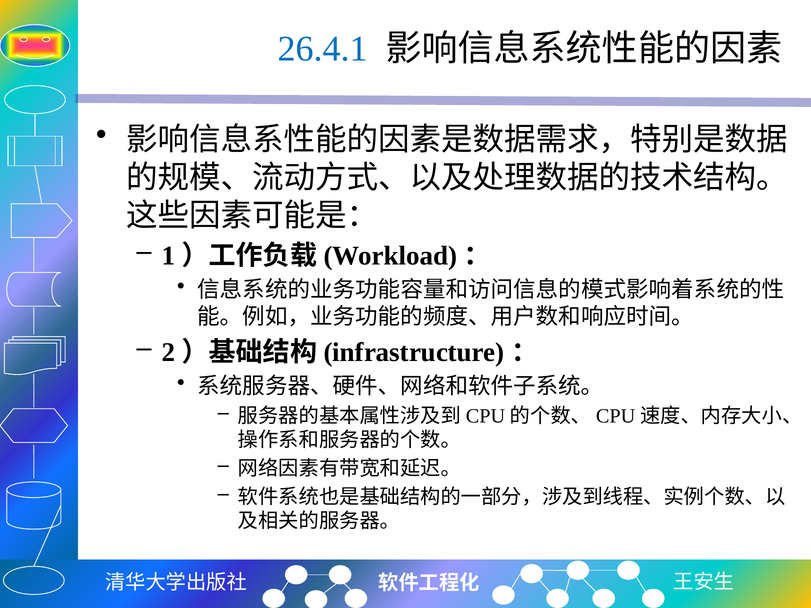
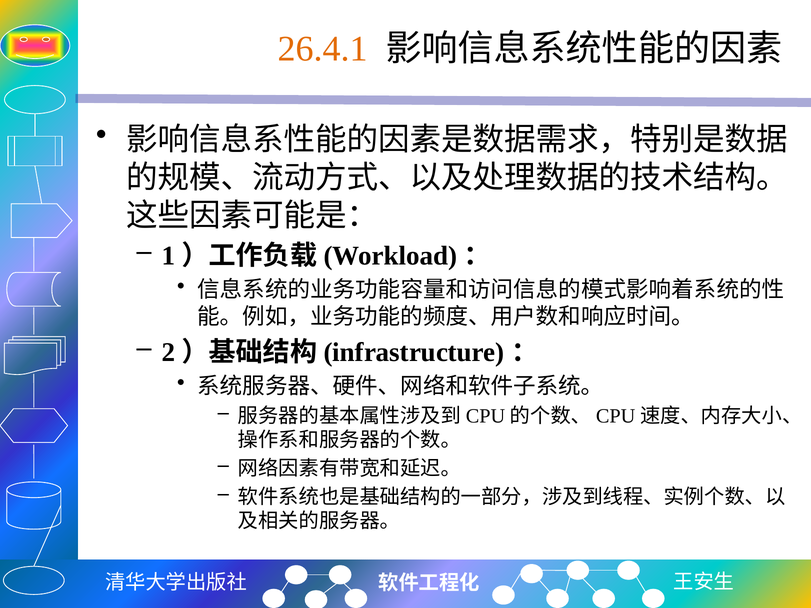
26.4.1 colour: blue -> orange
